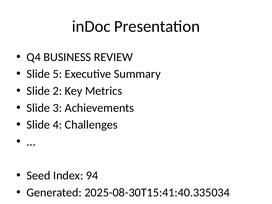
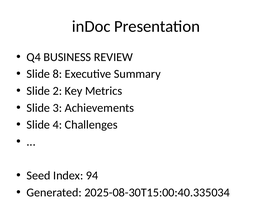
5: 5 -> 8
2025-08-30T15:41:40.335034: 2025-08-30T15:41:40.335034 -> 2025-08-30T15:00:40.335034
